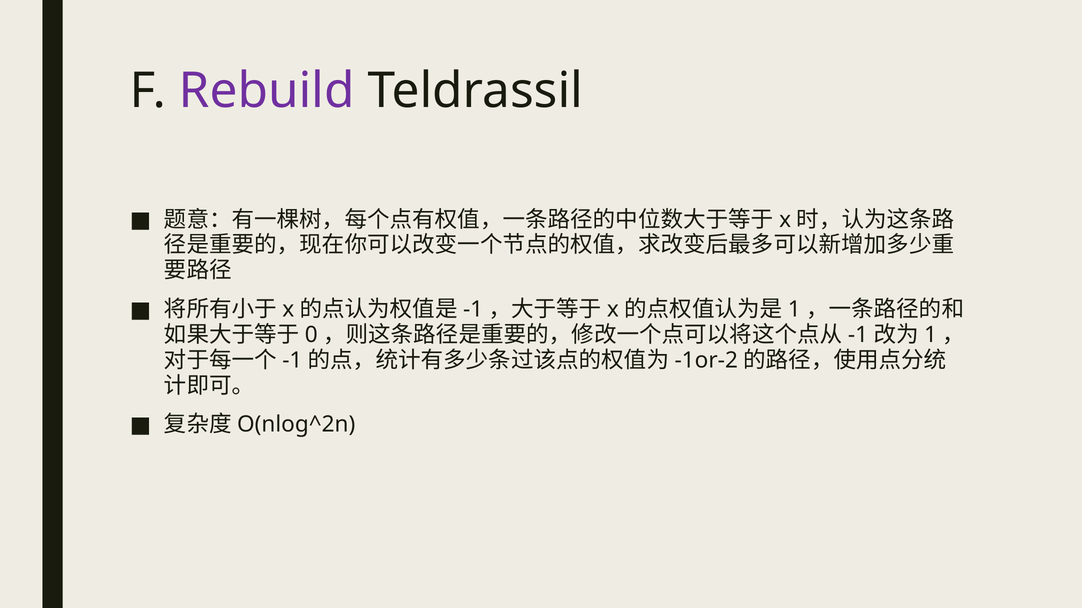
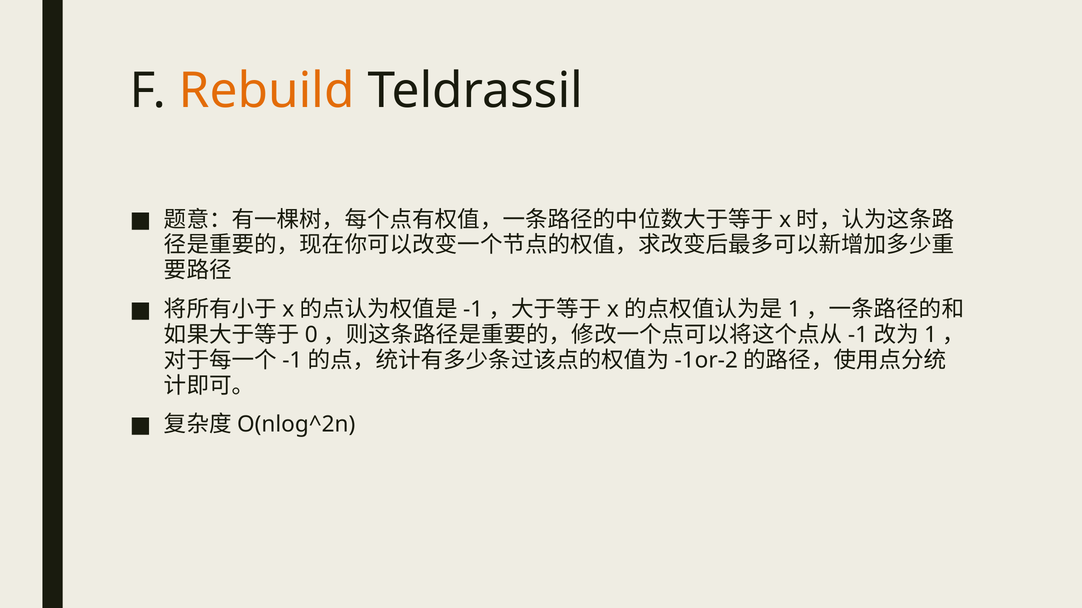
Rebuild colour: purple -> orange
